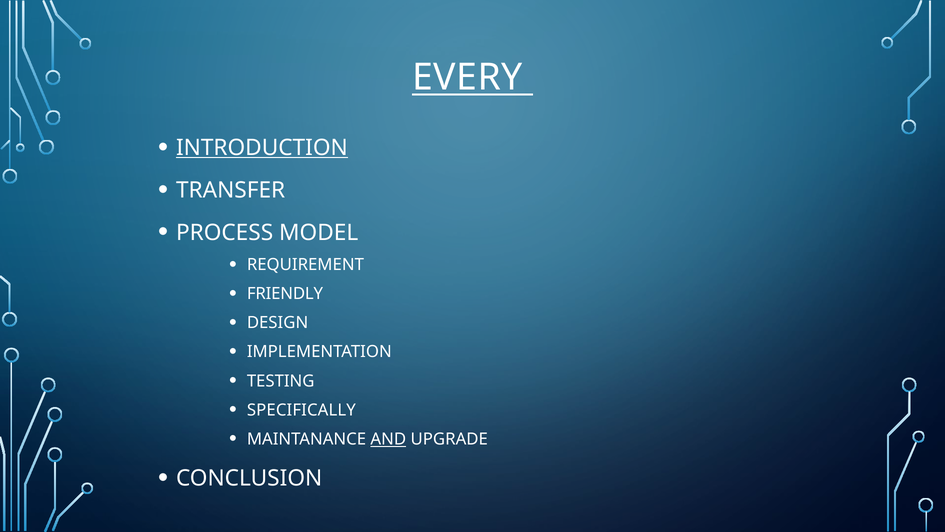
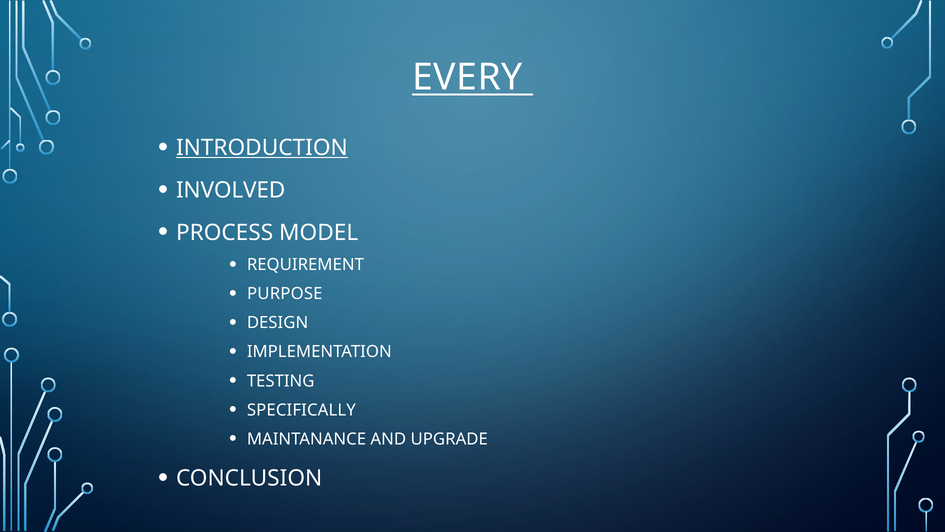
TRANSFER: TRANSFER -> INVOLVED
FRIENDLY: FRIENDLY -> PURPOSE
AND underline: present -> none
